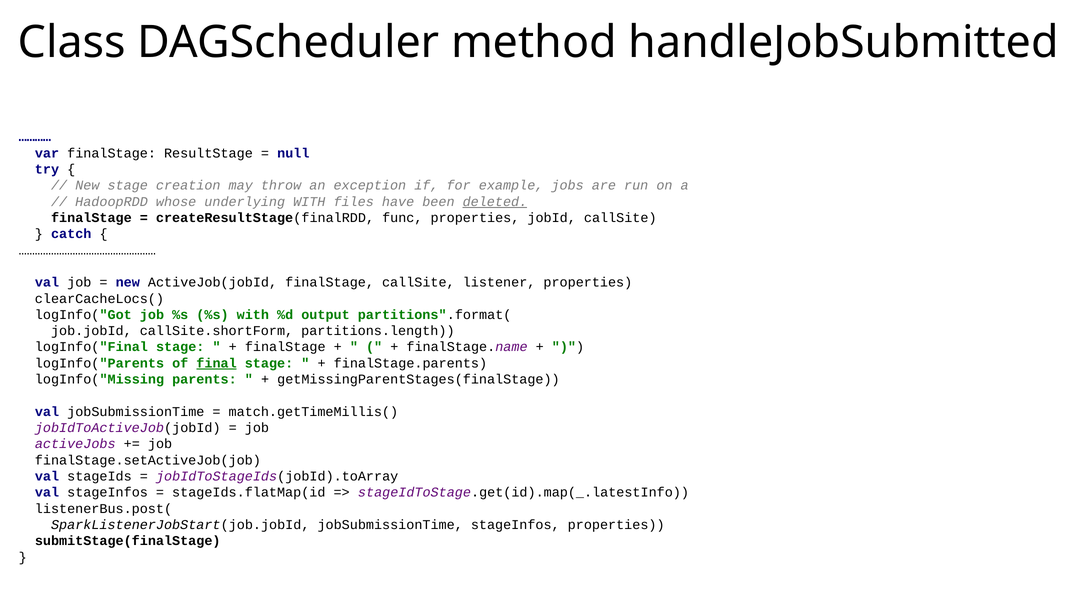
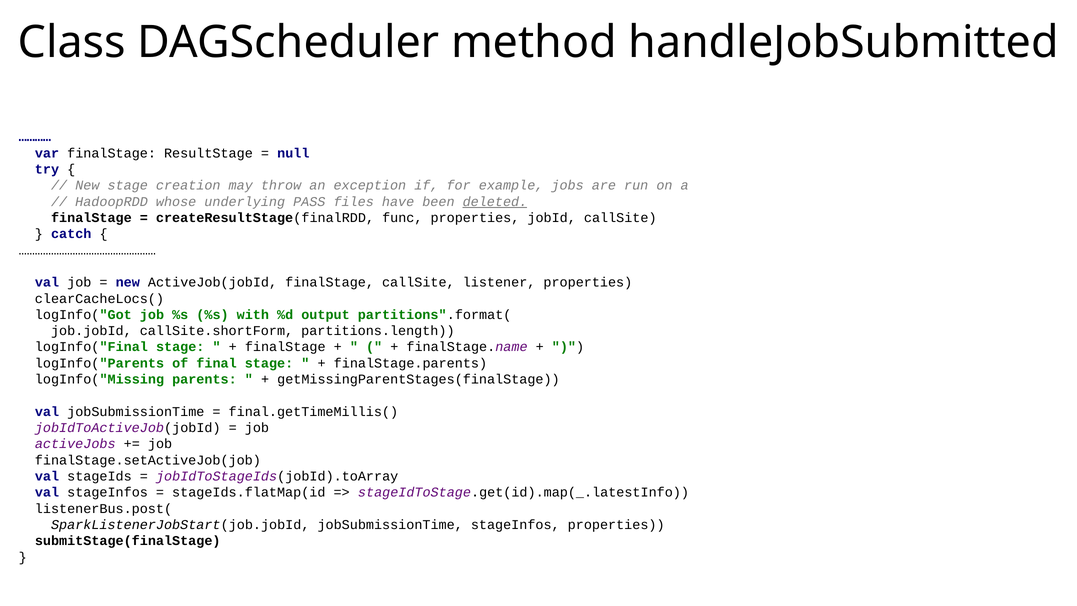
underlying WITH: WITH -> PASS
final underline: present -> none
match.getTimeMillis(: match.getTimeMillis( -> final.getTimeMillis(
